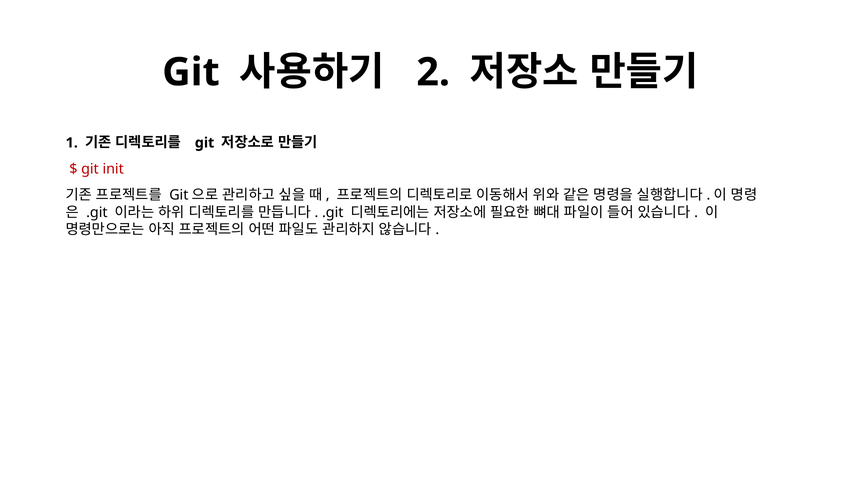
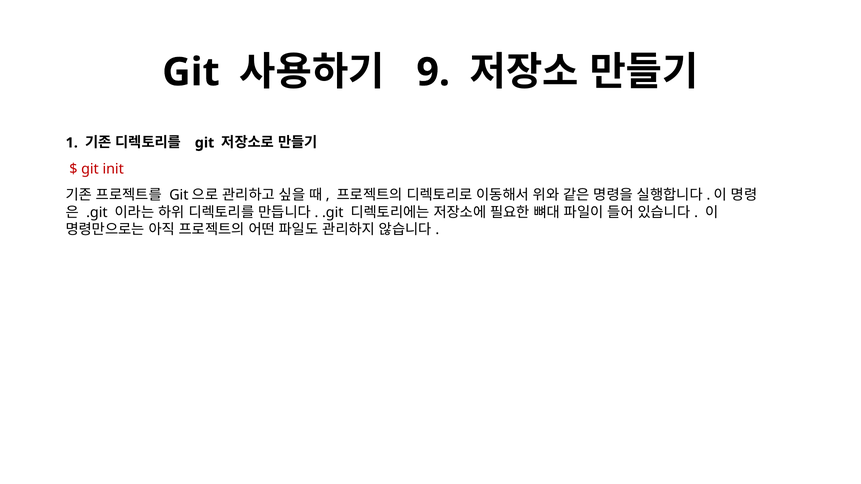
2: 2 -> 9
